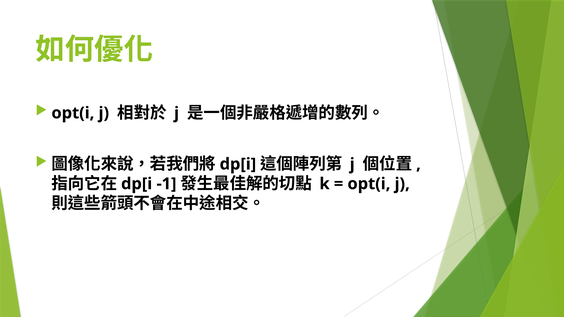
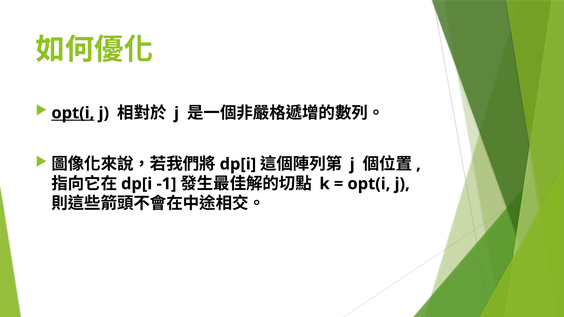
opt(i at (73, 113) underline: none -> present
